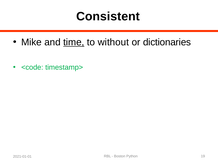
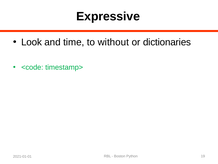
Consistent: Consistent -> Expressive
Mike: Mike -> Look
time underline: present -> none
